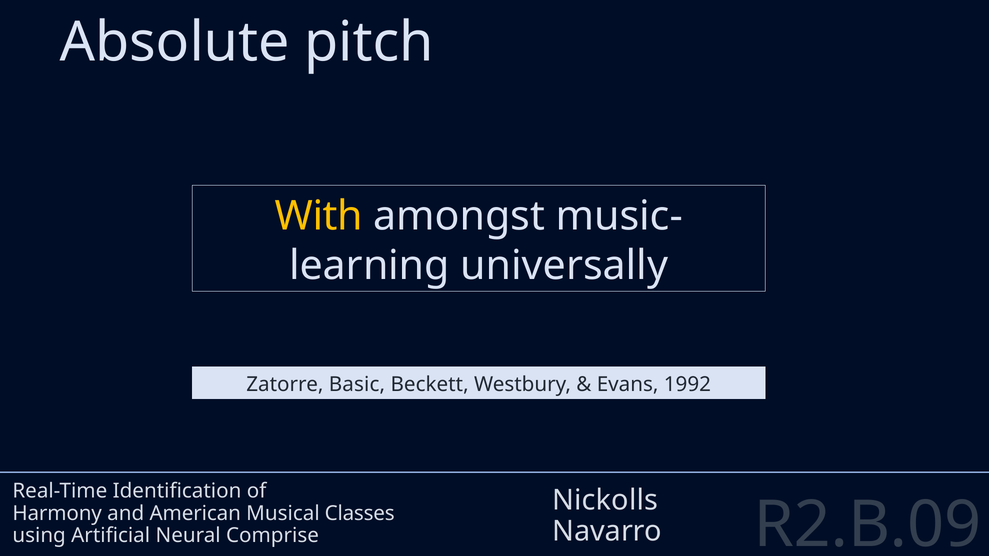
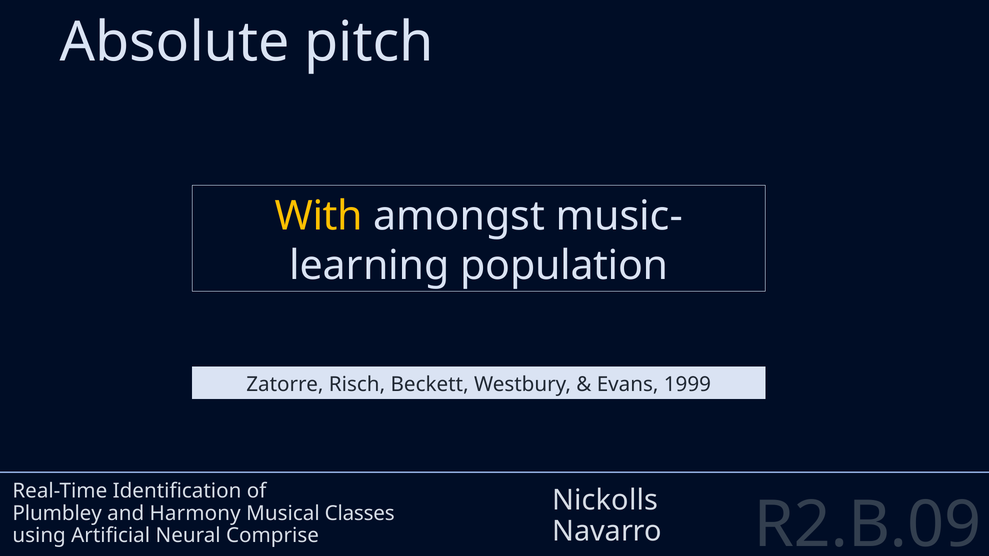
universally: universally -> population
Basic: Basic -> Risch
1992: 1992 -> 1999
Harmony: Harmony -> Plumbley
American: American -> Harmony
